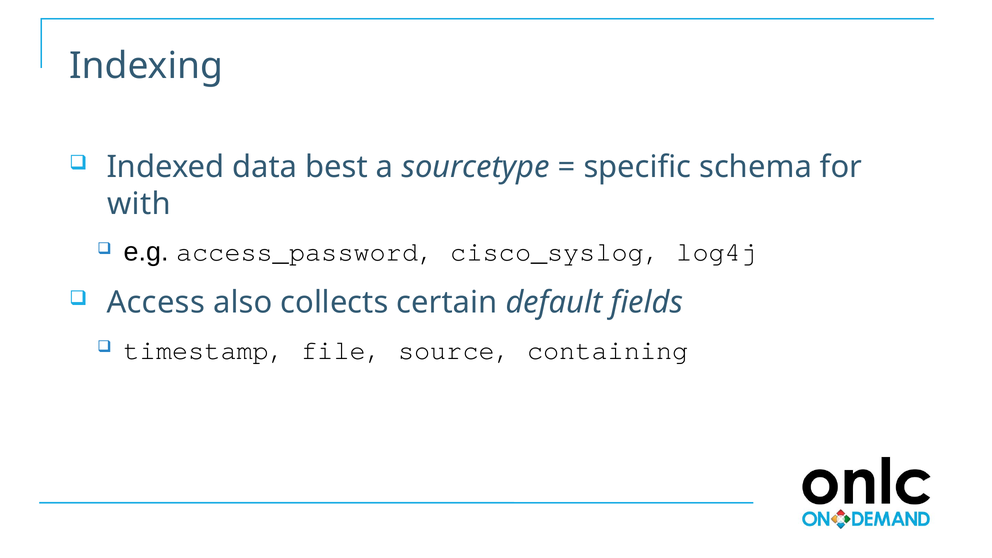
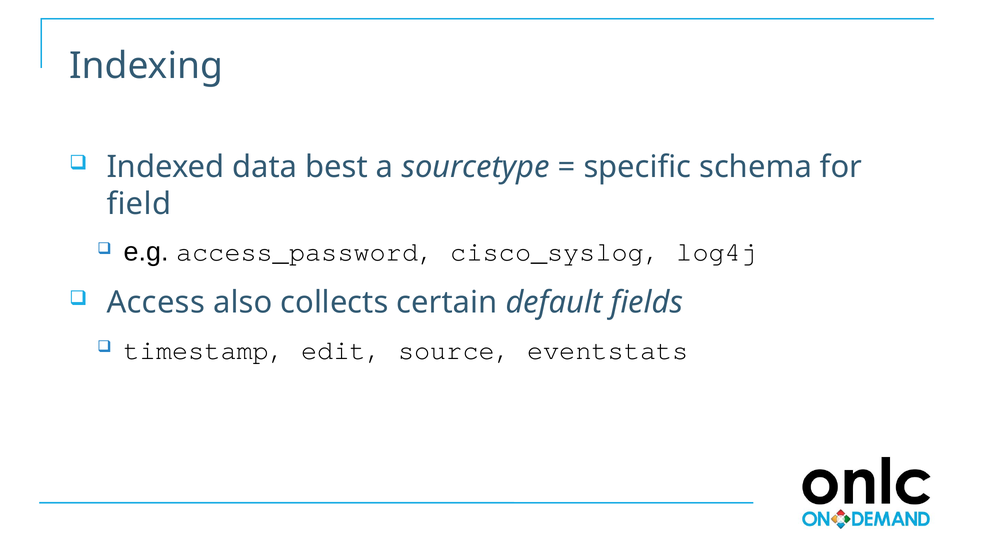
with: with -> field
file: file -> edit
containing: containing -> eventstats
